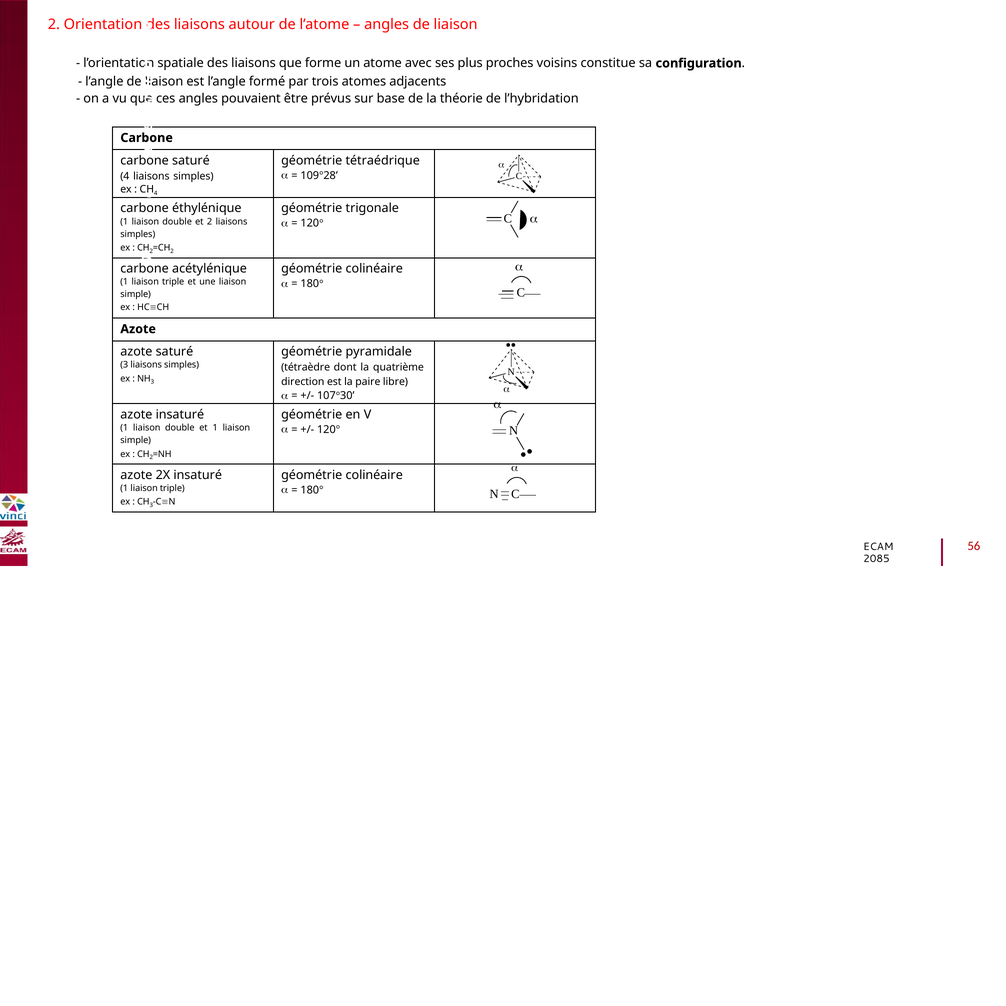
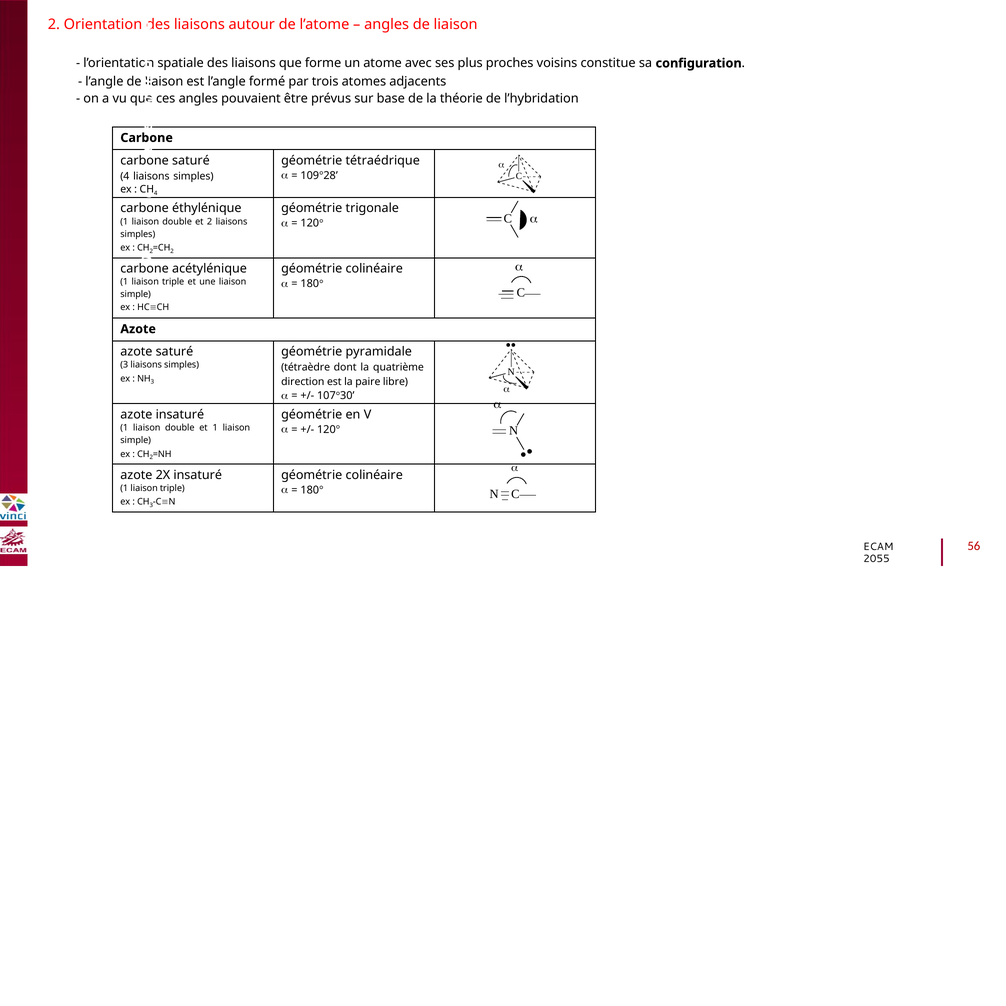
2085: 2085 -> 2055
